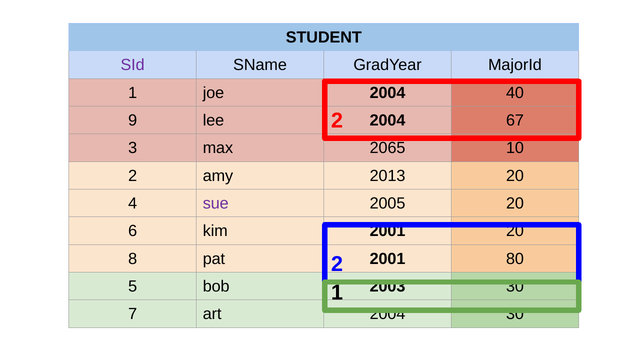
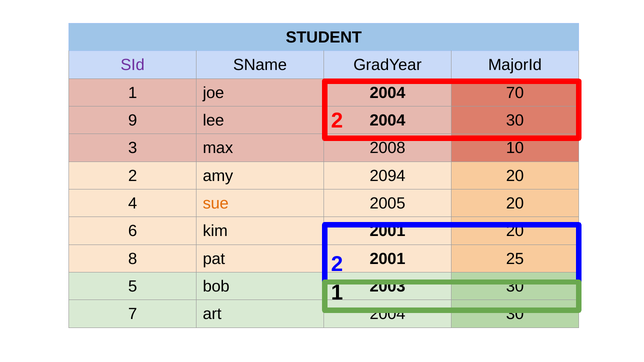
40: 40 -> 70
lee 2004 67: 67 -> 30
2065: 2065 -> 2008
2013: 2013 -> 2094
sue colour: purple -> orange
80: 80 -> 25
